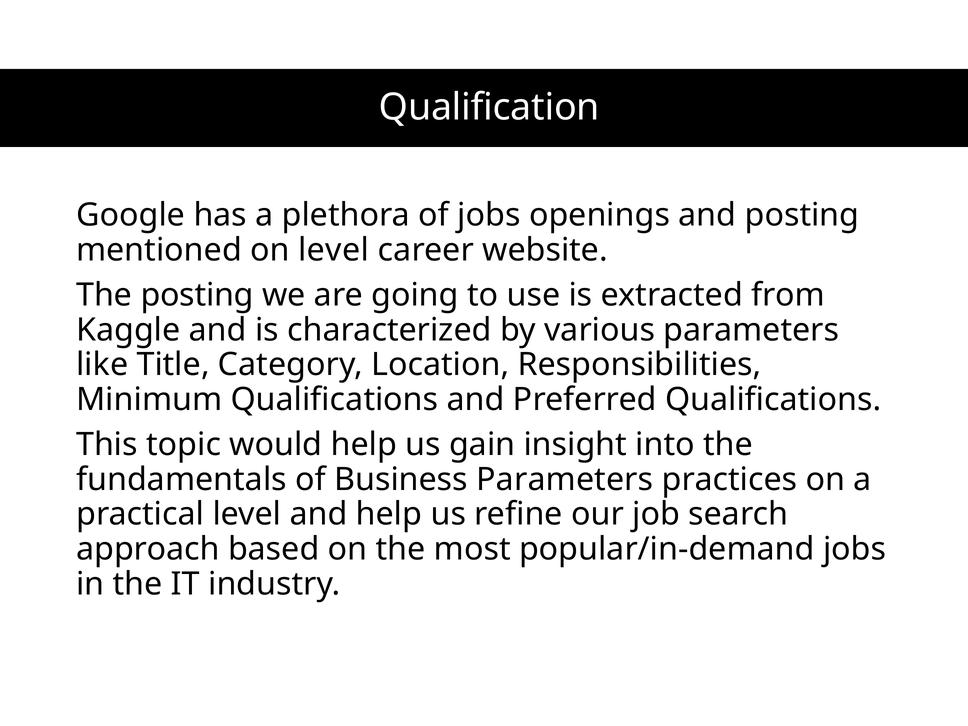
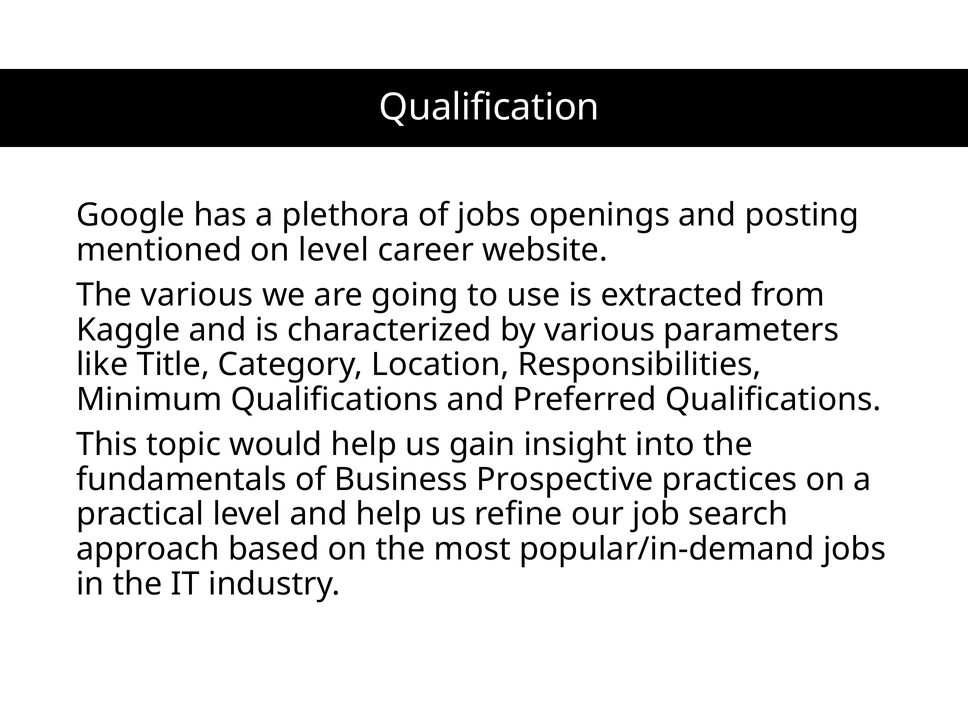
The posting: posting -> various
Business Parameters: Parameters -> Prospective
